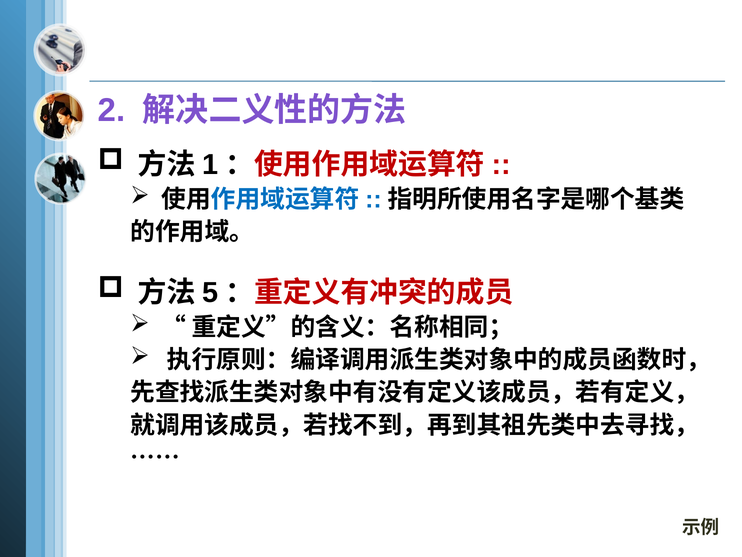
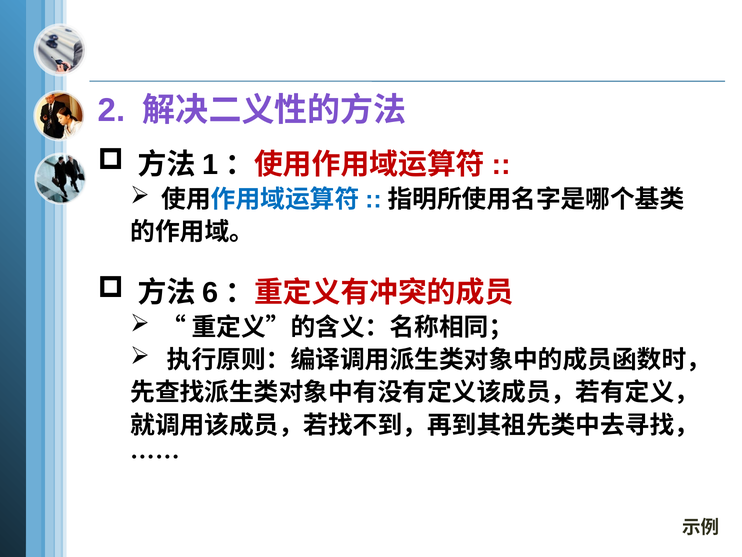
5: 5 -> 6
